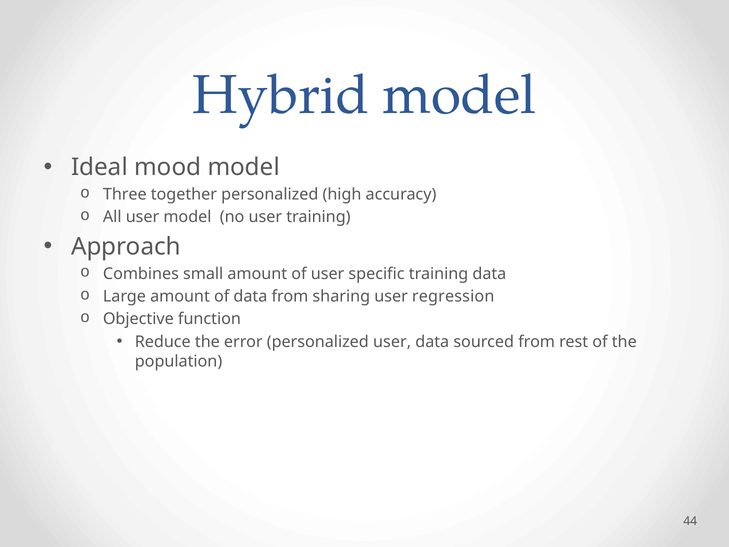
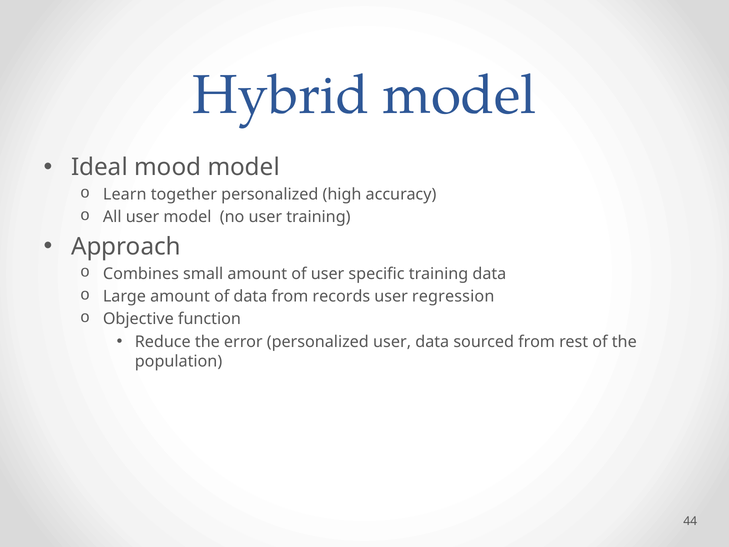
Three: Three -> Learn
sharing: sharing -> records
